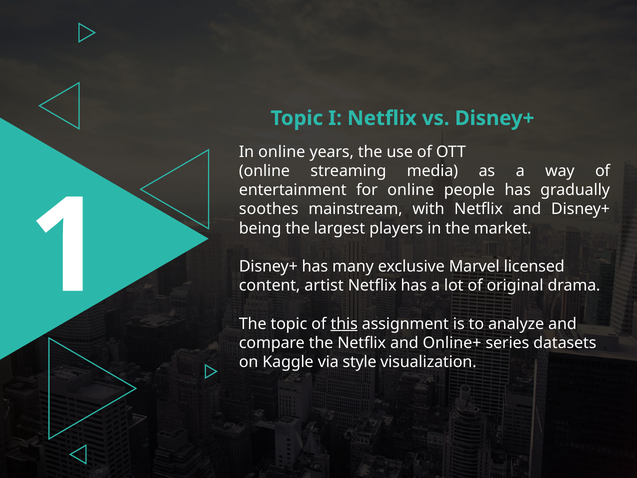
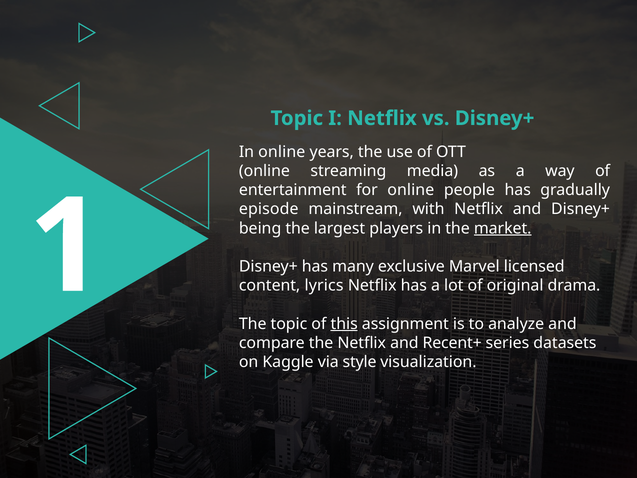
soothes: soothes -> episode
market underline: none -> present
artist: artist -> lyrics
Online+: Online+ -> Recent+
